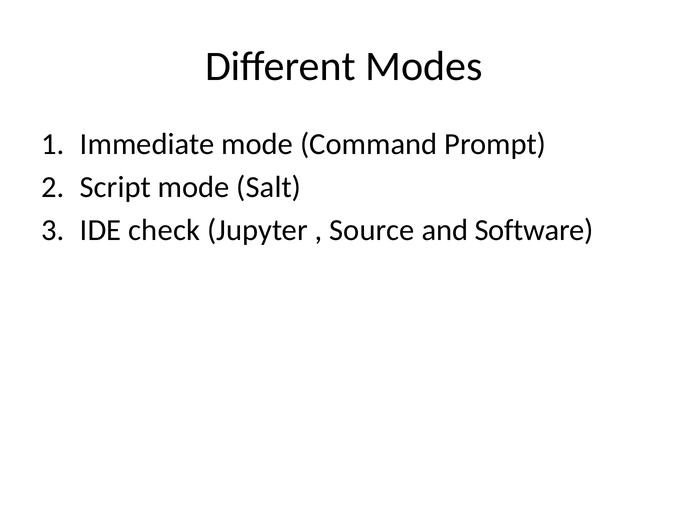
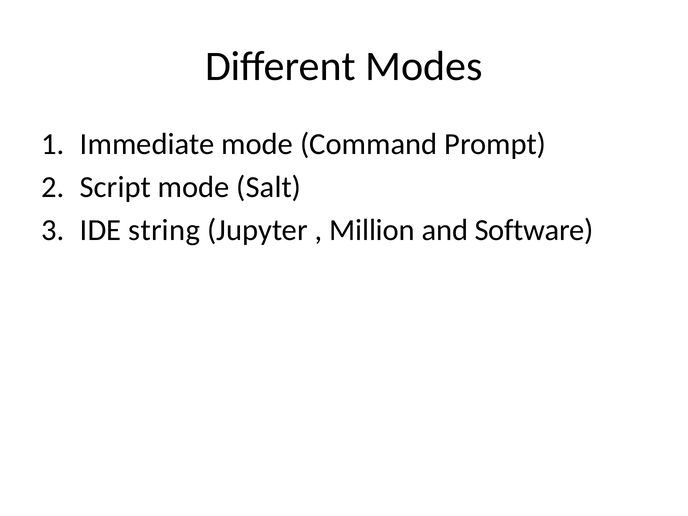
check: check -> string
Source: Source -> Million
